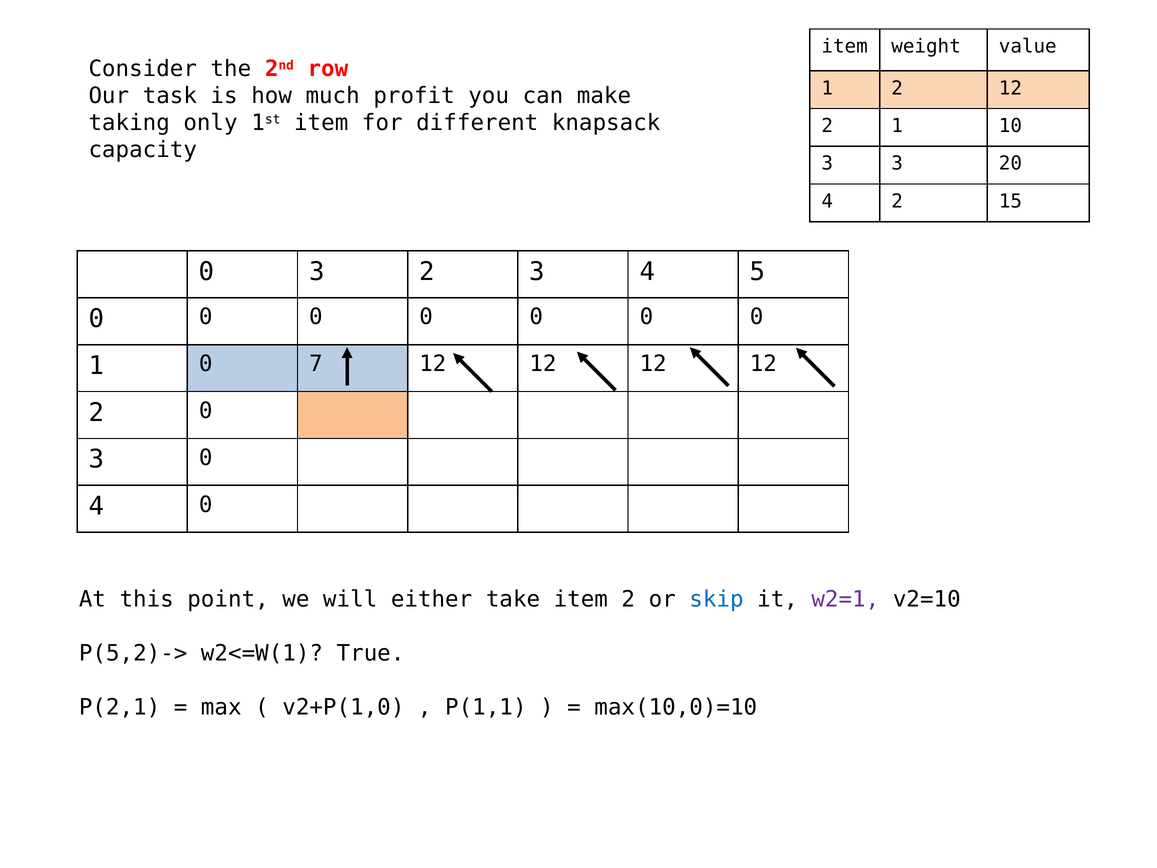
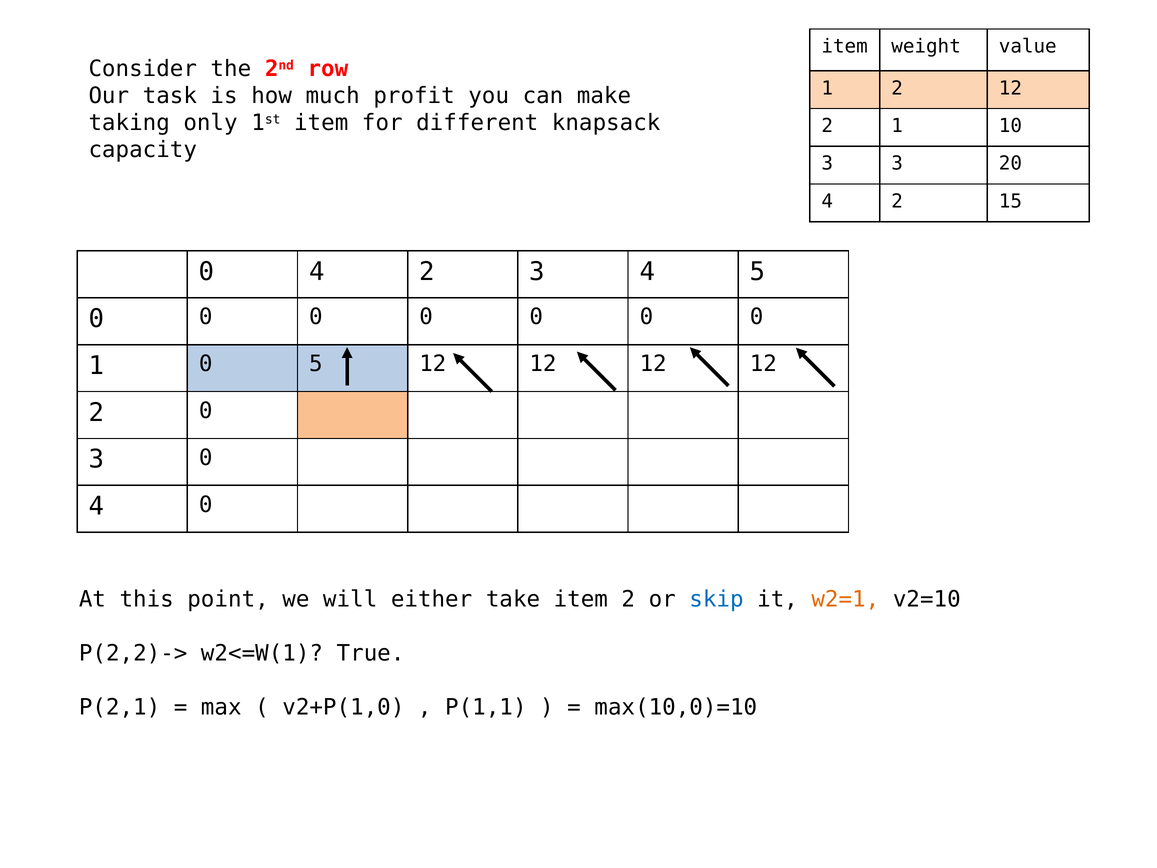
3 at (317, 272): 3 -> 4
0 7: 7 -> 5
w2=1 colour: purple -> orange
P(5,2)->: P(5,2)-> -> P(2,2)->
